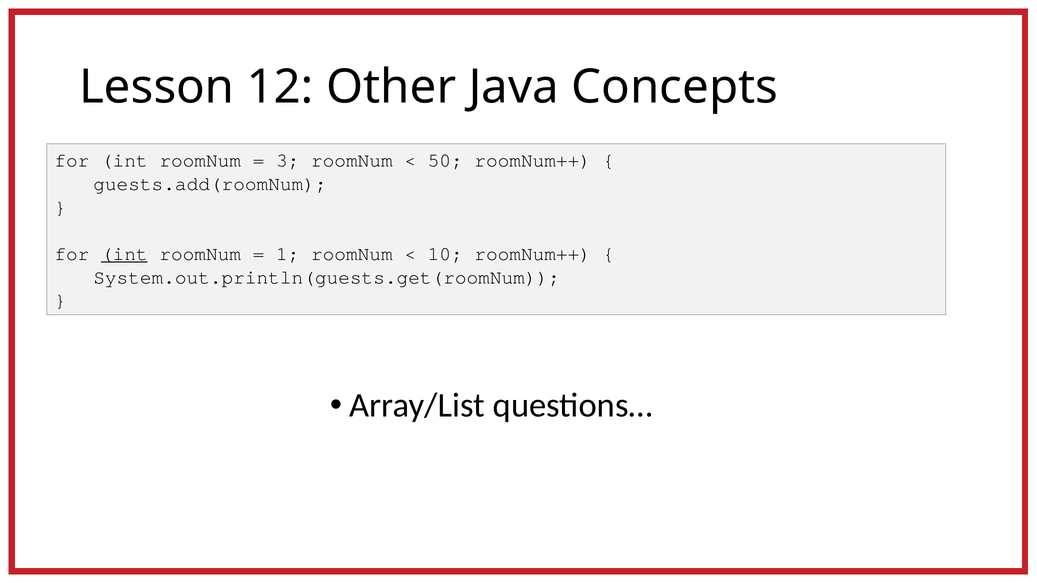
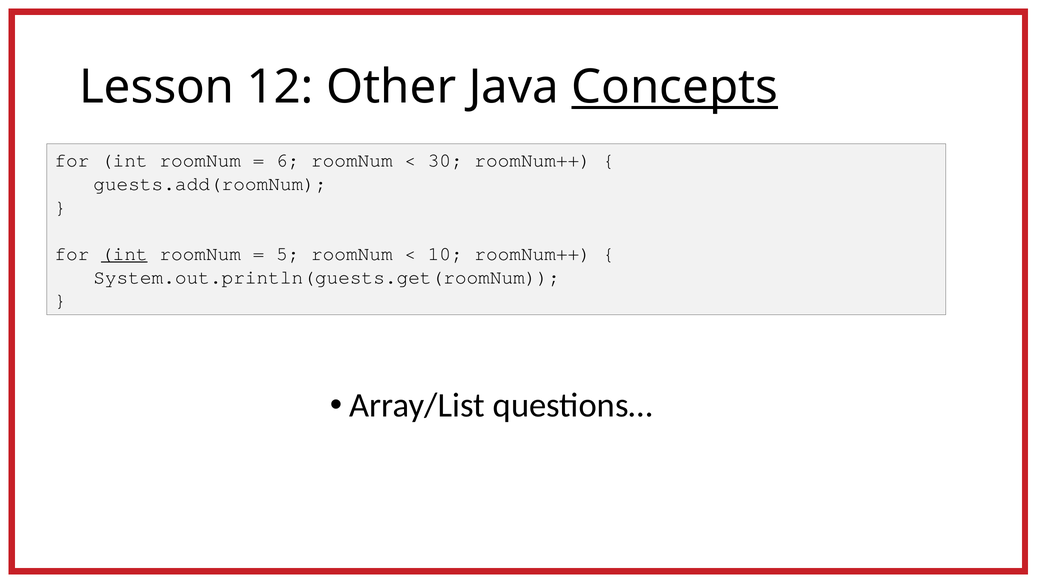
Concepts underline: none -> present
3: 3 -> 6
50: 50 -> 30
1: 1 -> 5
